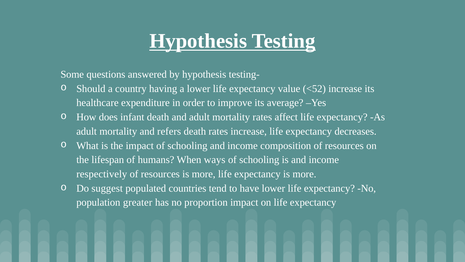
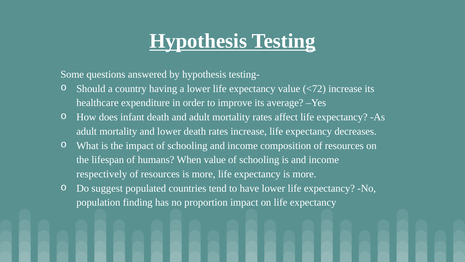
<52: <52 -> <72
and refers: refers -> lower
When ways: ways -> value
greater: greater -> finding
